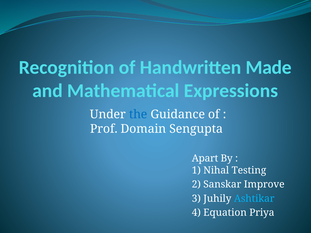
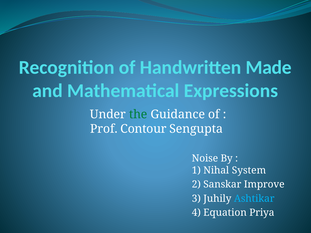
the colour: blue -> green
Domain: Domain -> Contour
Apart: Apart -> Noise
Testing: Testing -> System
